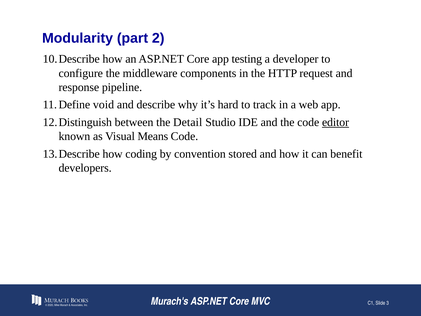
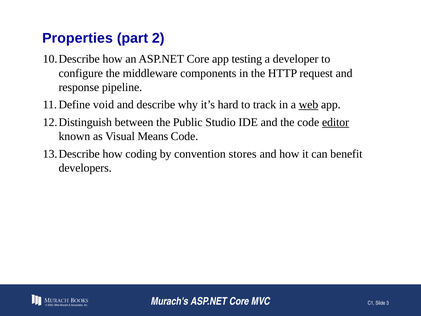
Modularity: Modularity -> Properties
web underline: none -> present
Detail: Detail -> Public
stored: stored -> stores
